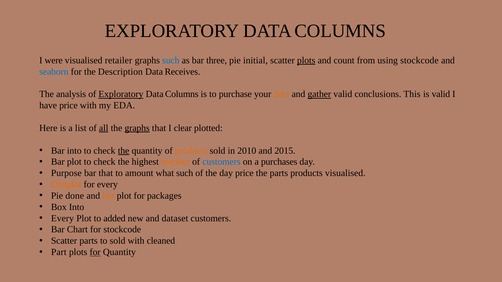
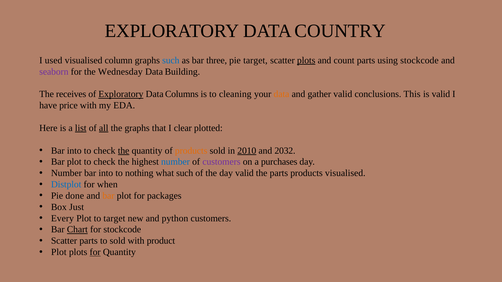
COLUMNS at (340, 31): COLUMNS -> COUNTRY
were: were -> used
retailer: retailer -> column
pie initial: initial -> target
count from: from -> parts
seaborn colour: blue -> purple
Description: Description -> Wednesday
Receives: Receives -> Building
analysis: analysis -> receives
purchase: purchase -> cleaning
gather underline: present -> none
list underline: none -> present
graphs at (137, 128) underline: present -> none
2010 underline: none -> present
2015: 2015 -> 2032
number at (176, 162) colour: orange -> blue
customers at (221, 162) colour: blue -> purple
Purpose at (66, 173): Purpose -> Number
that at (106, 173): that -> into
amount: amount -> nothing
day price: price -> valid
Distplot colour: orange -> blue
for every: every -> when
Box Into: Into -> Just
to added: added -> target
dataset: dataset -> python
Chart underline: none -> present
cleaned: cleaned -> product
Part at (59, 252): Part -> Plot
